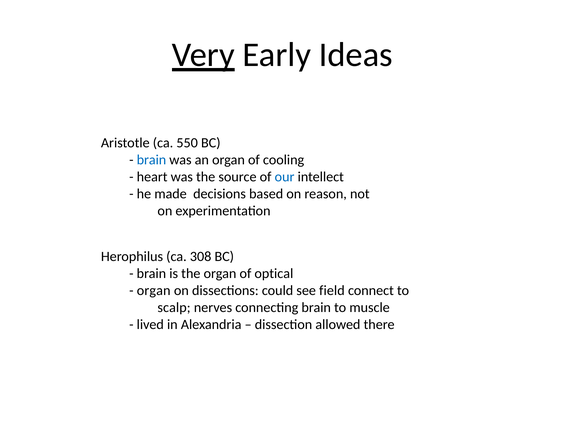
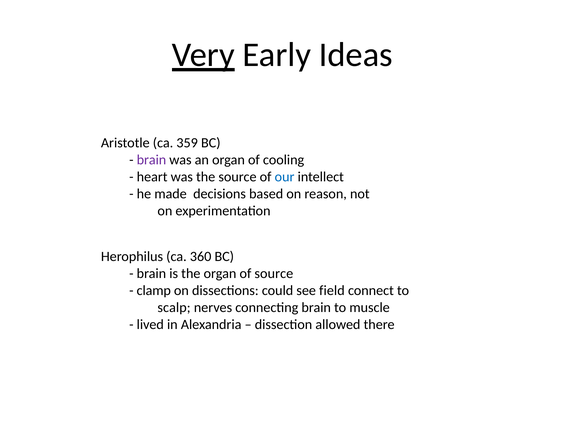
550: 550 -> 359
brain at (151, 160) colour: blue -> purple
308: 308 -> 360
of optical: optical -> source
organ at (154, 290): organ -> clamp
